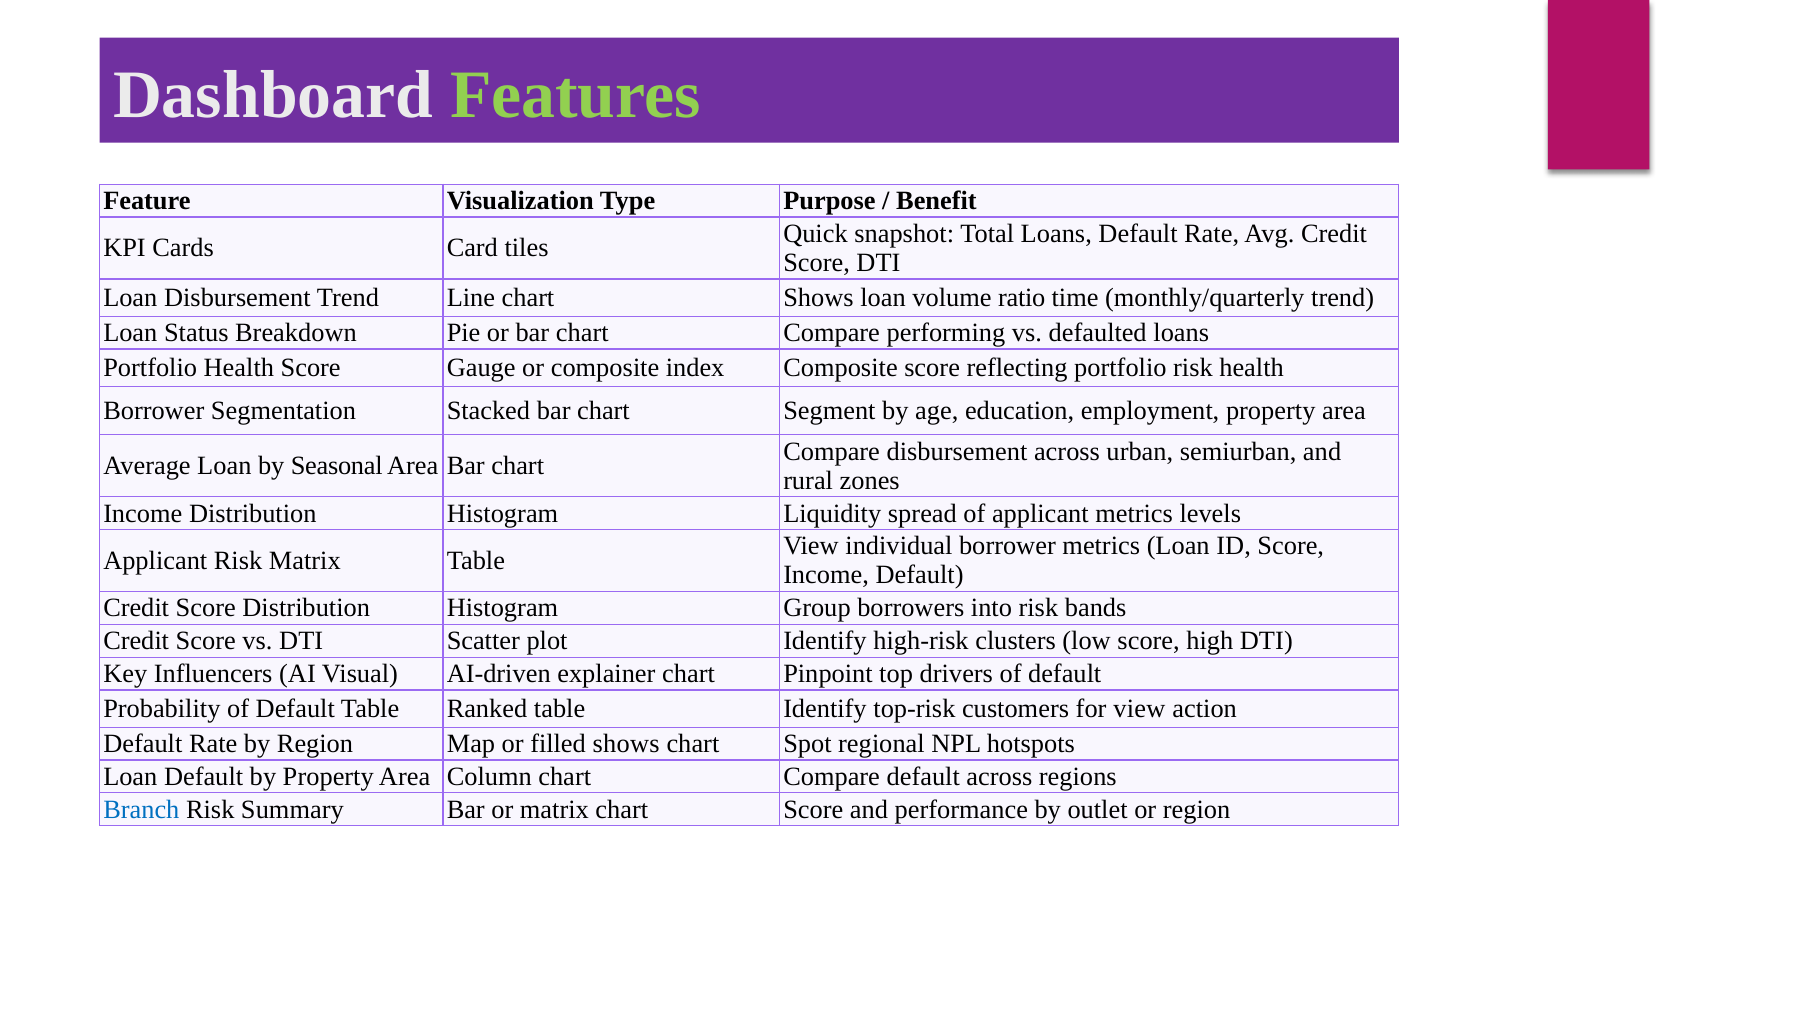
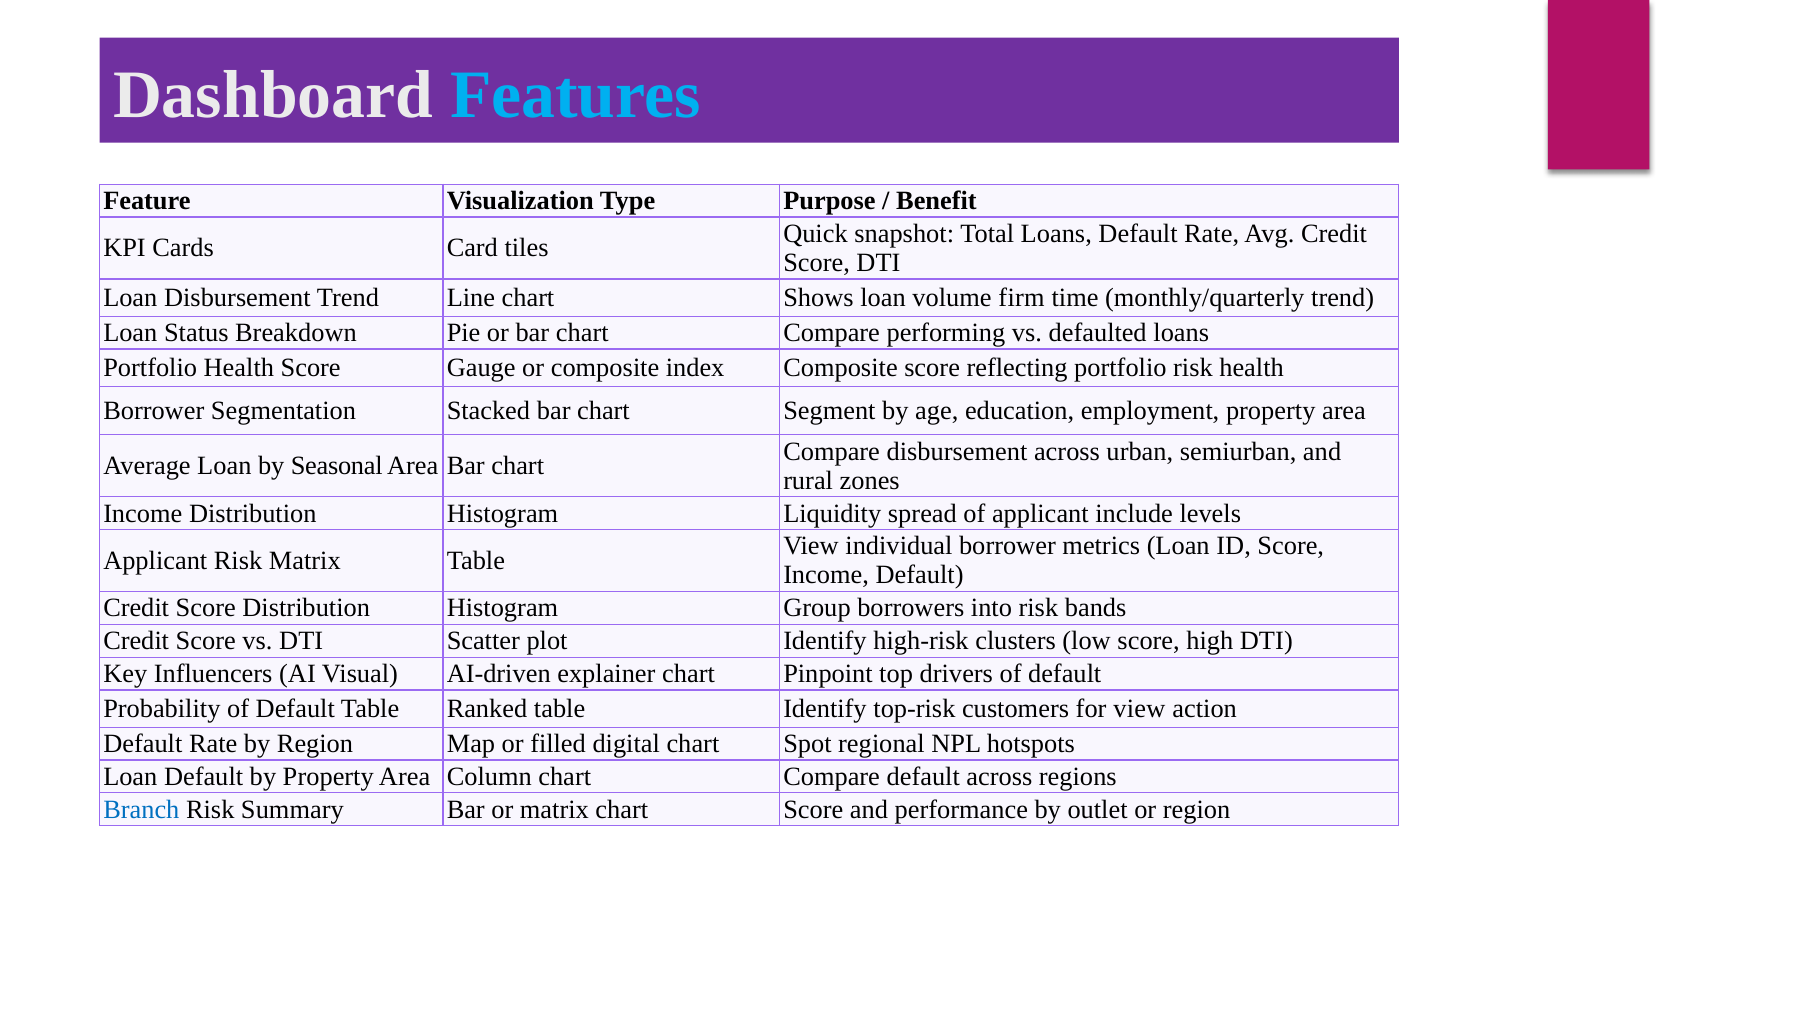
Features colour: light green -> light blue
ratio: ratio -> firm
applicant metrics: metrics -> include
filled shows: shows -> digital
